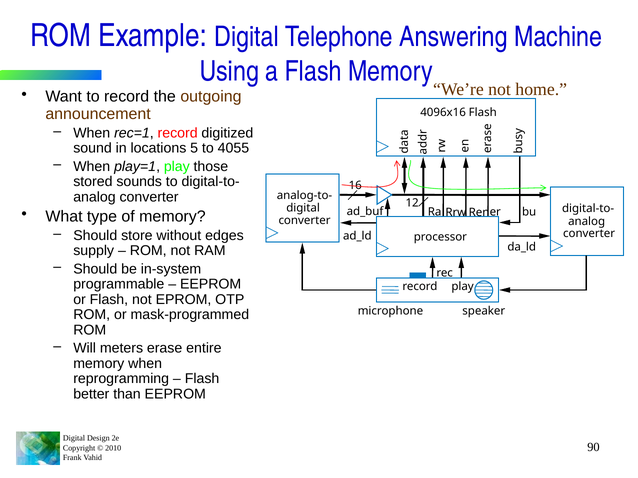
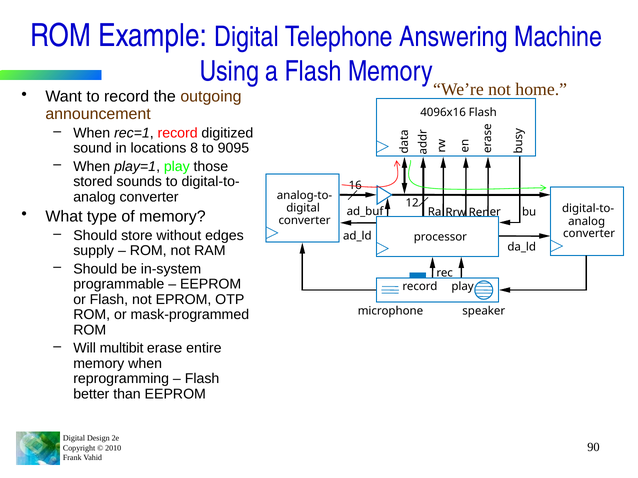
5: 5 -> 8
4055: 4055 -> 9095
meters: meters -> multibit
